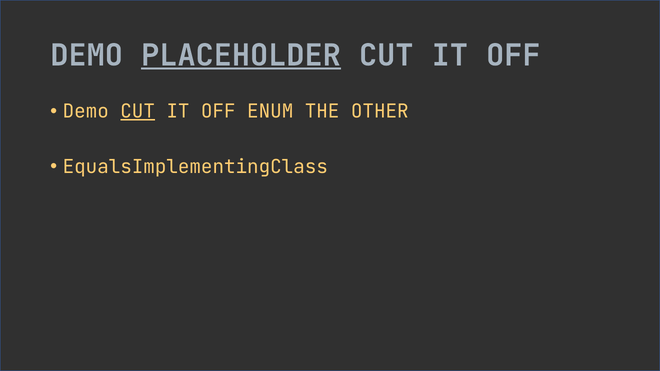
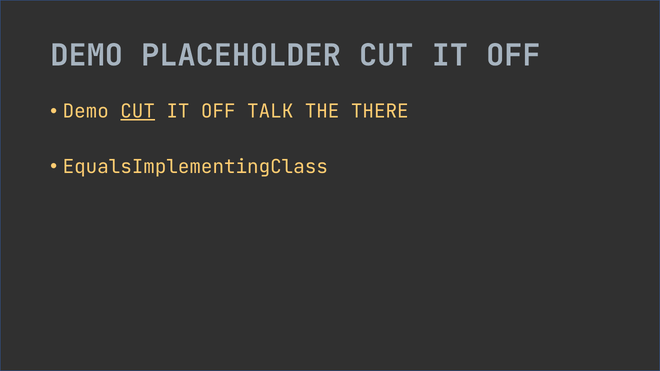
PLACEHOLDER underline: present -> none
ENUM: ENUM -> TALK
OTHER: OTHER -> THERE
